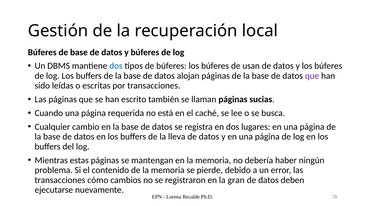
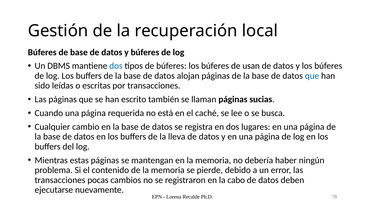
que at (312, 76) colour: purple -> blue
cómo: cómo -> pocas
gran: gran -> cabo
